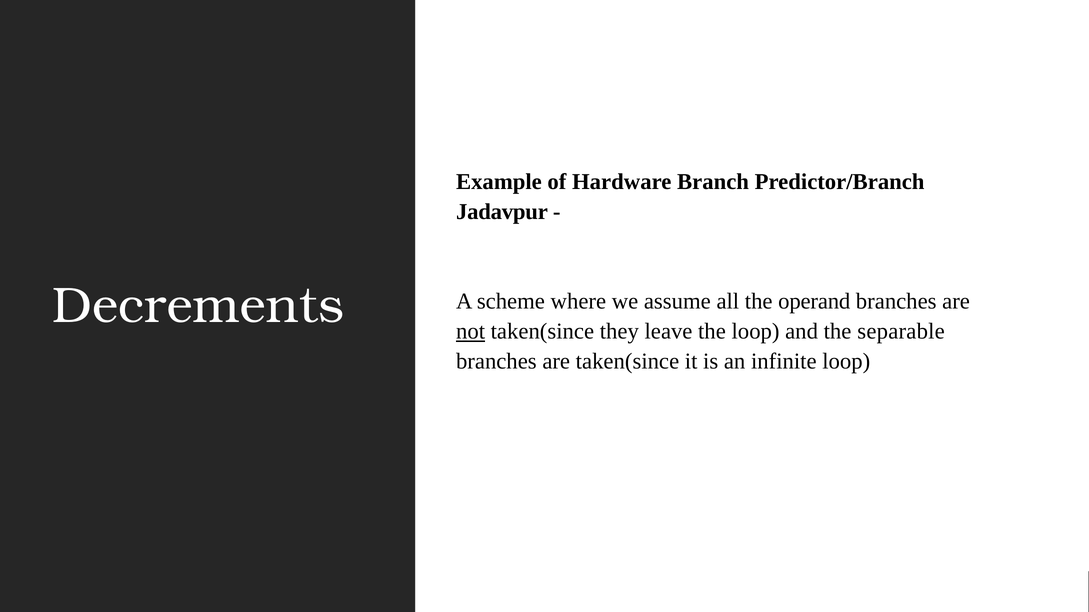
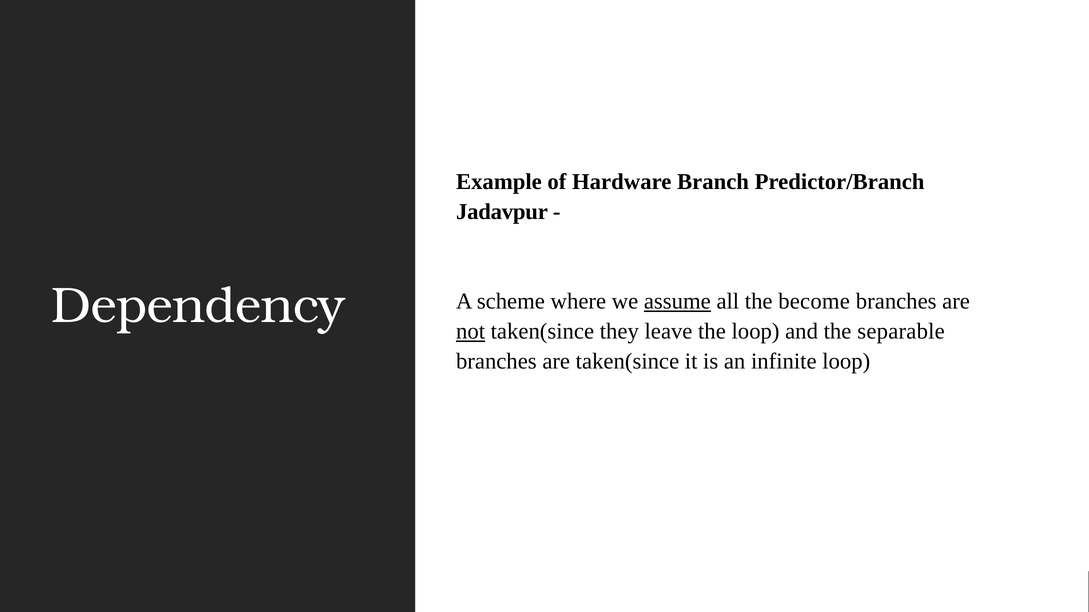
Decrements: Decrements -> Dependency
assume underline: none -> present
operand: operand -> become
